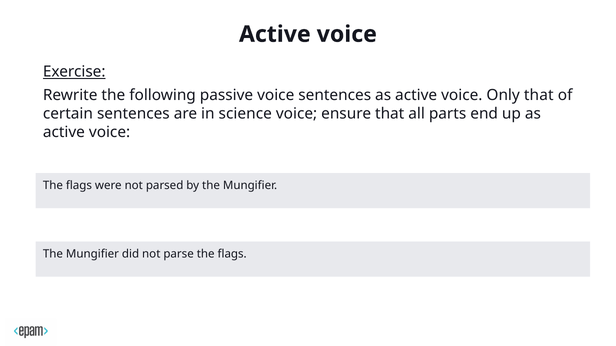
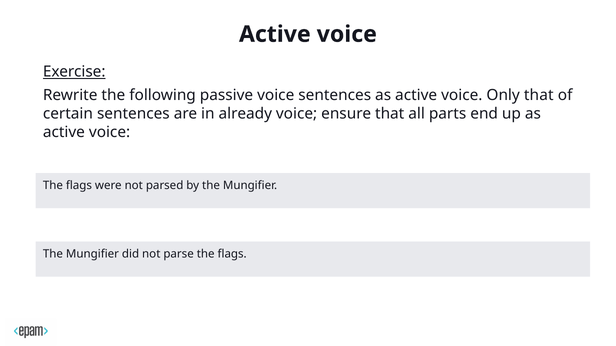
science: science -> already
